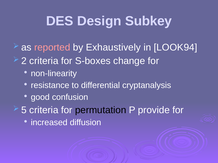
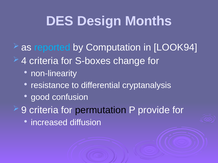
Subkey: Subkey -> Months
reported colour: pink -> light blue
Exhaustively: Exhaustively -> Computation
2: 2 -> 4
5: 5 -> 9
